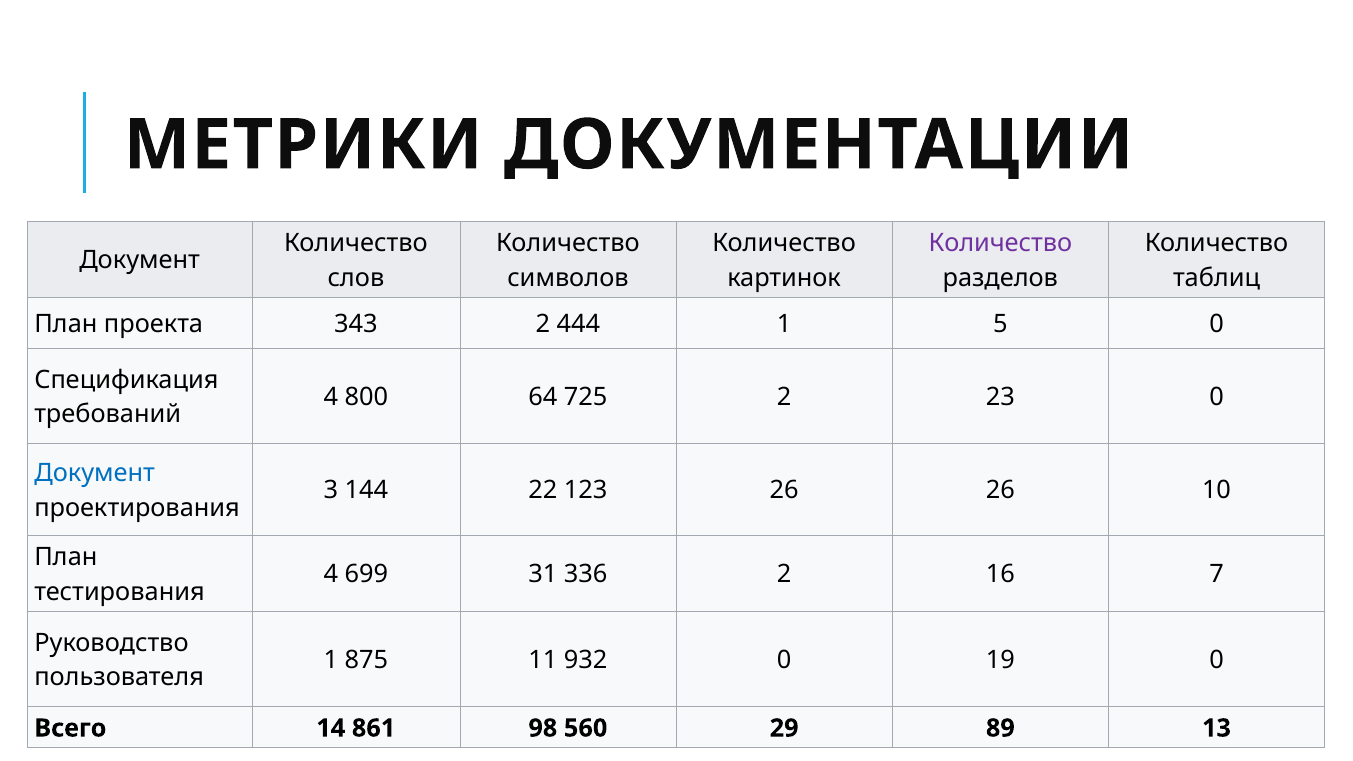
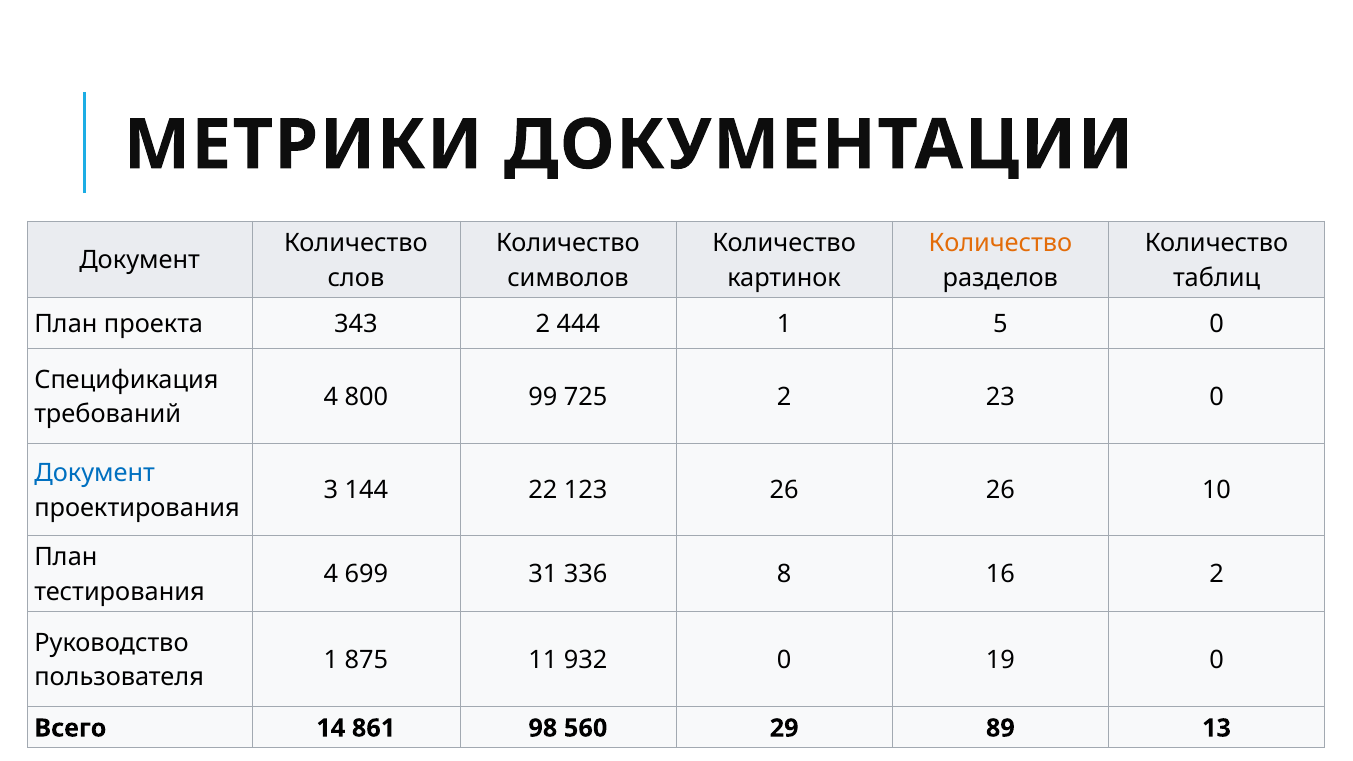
Количество at (1000, 243) colour: purple -> orange
64: 64 -> 99
336 2: 2 -> 8
16 7: 7 -> 2
